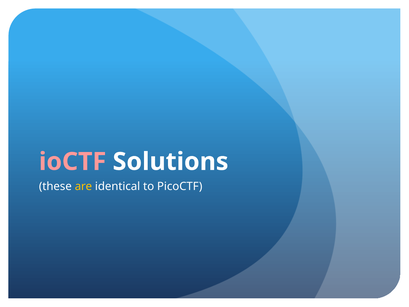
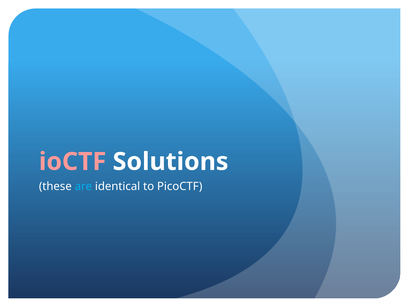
are colour: yellow -> light blue
